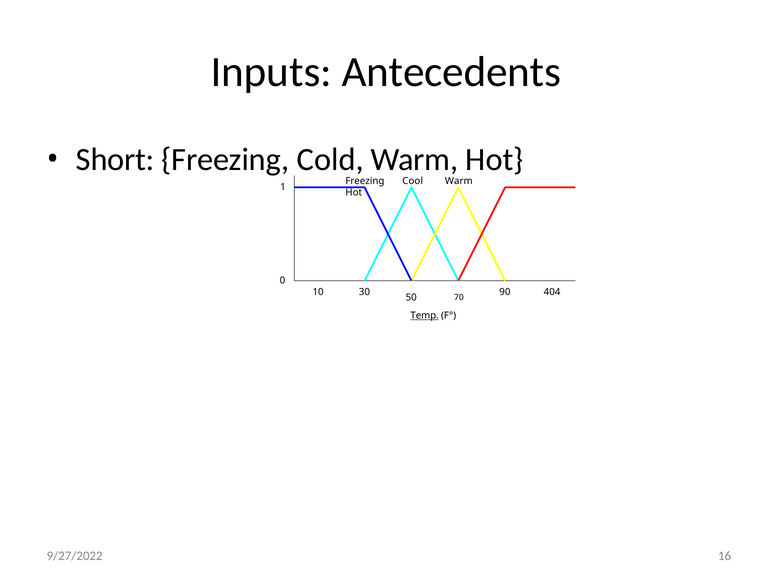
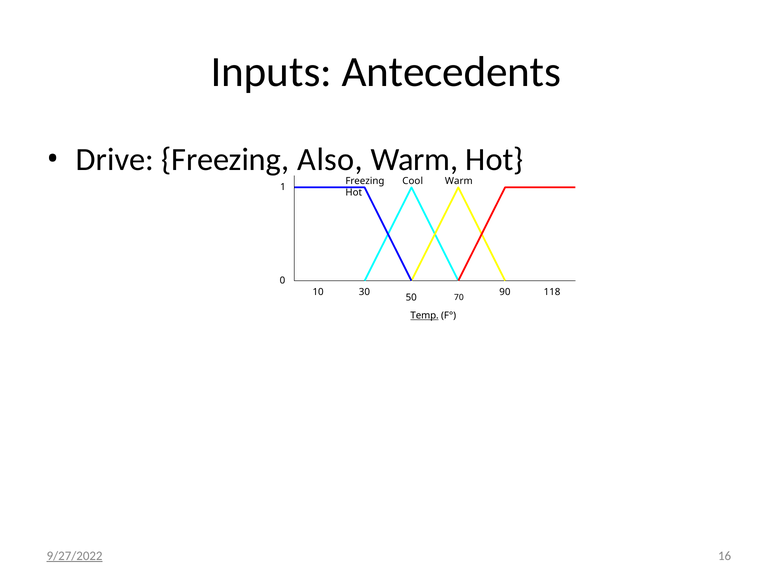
Short: Short -> Drive
Cold: Cold -> Also
404: 404 -> 118
9/27/2022 underline: none -> present
